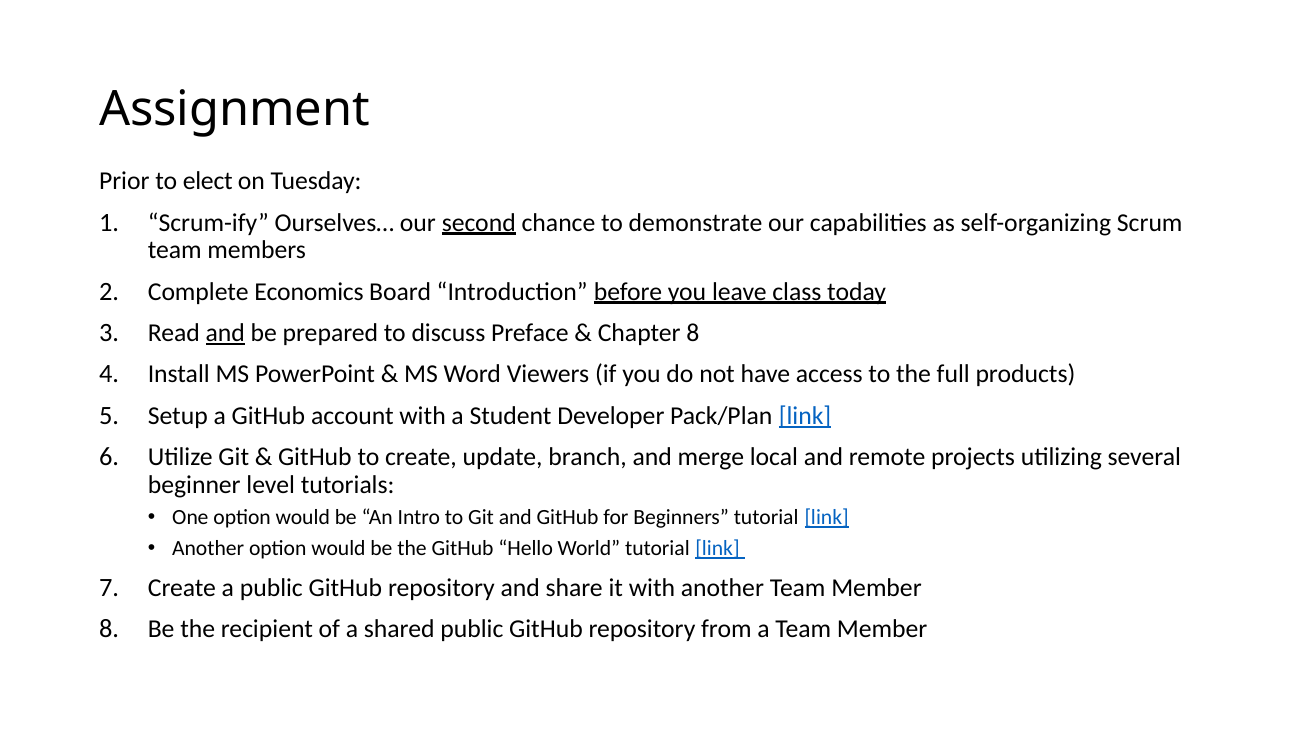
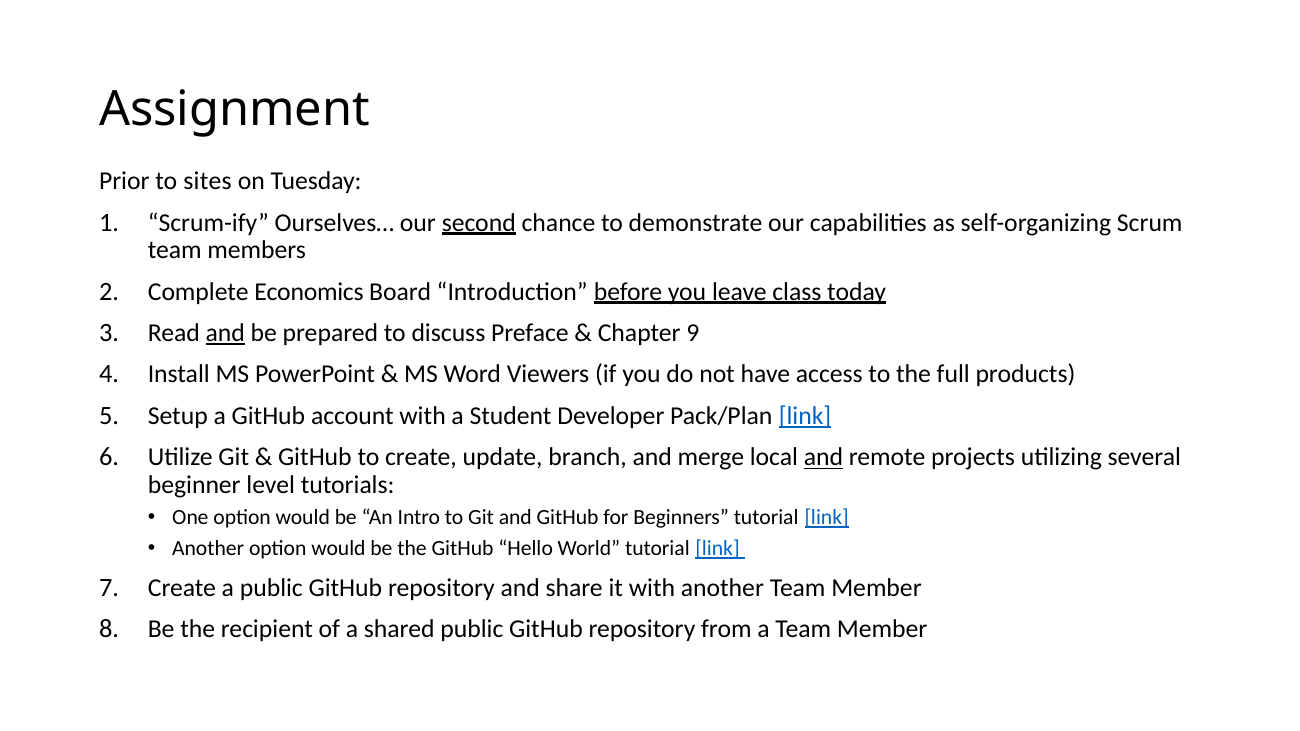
elect: elect -> sites
Chapter 8: 8 -> 9
and at (823, 457) underline: none -> present
